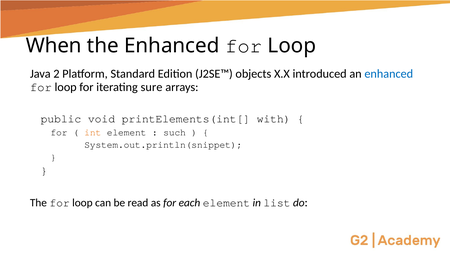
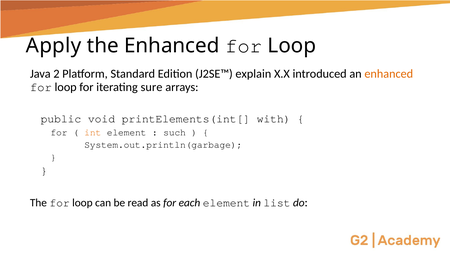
When: When -> Apply
objects: objects -> explain
enhanced at (389, 74) colour: blue -> orange
System.out.println(snippet: System.out.println(snippet -> System.out.println(garbage
